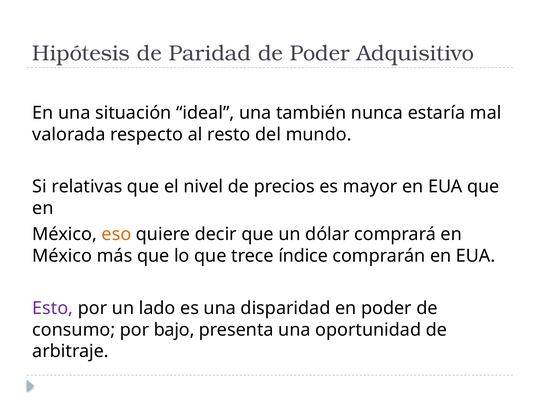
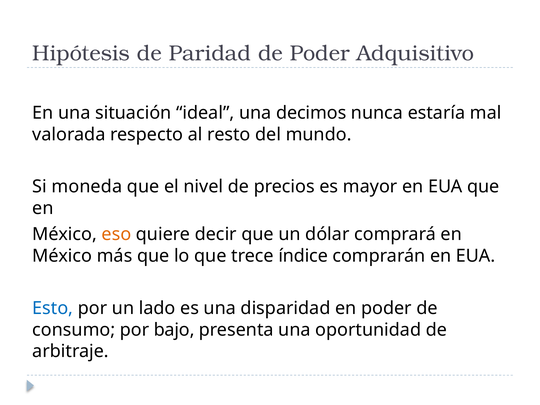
también: también -> decimos
relativas: relativas -> moneda
Esto colour: purple -> blue
